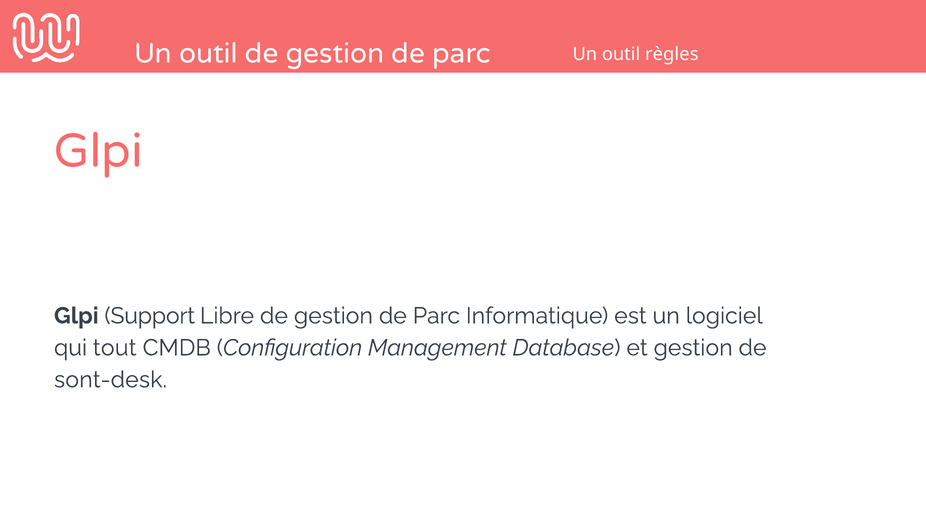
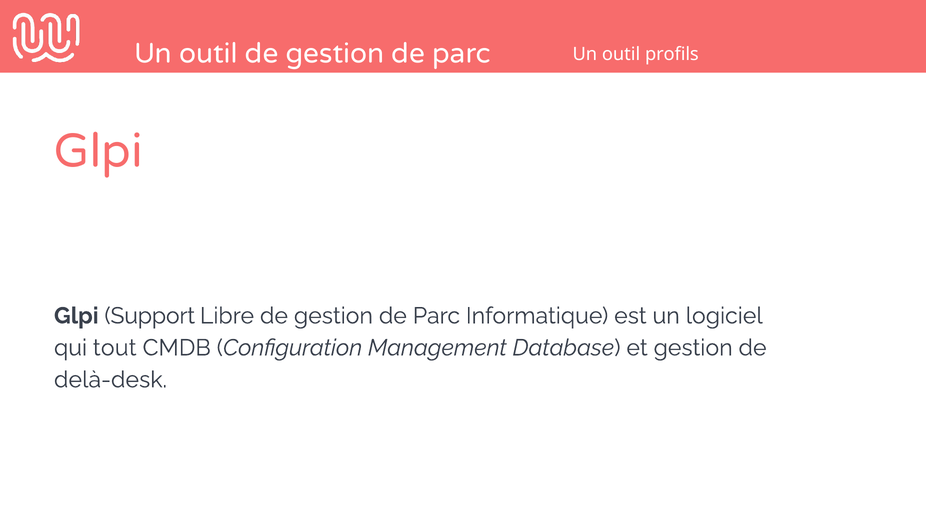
règles: règles -> profils
sont-desk: sont-desk -> delà-desk
